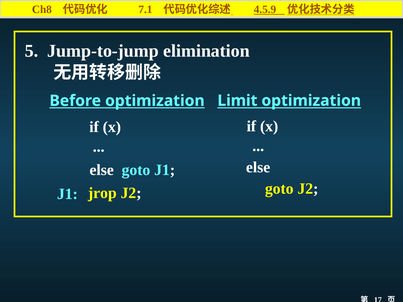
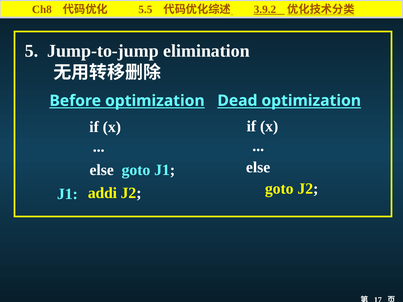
7.1: 7.1 -> 5.5
4.5.9: 4.5.9 -> 3.9.2
Limit: Limit -> Dead
jrop: jrop -> addi
